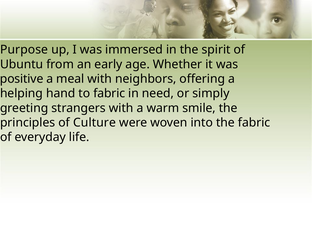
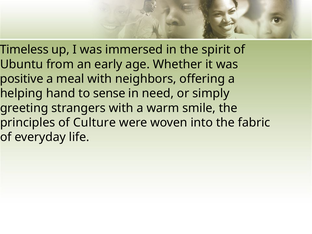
Purpose: Purpose -> Timeless
to fabric: fabric -> sense
